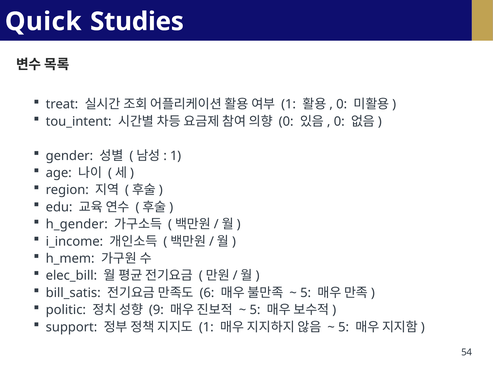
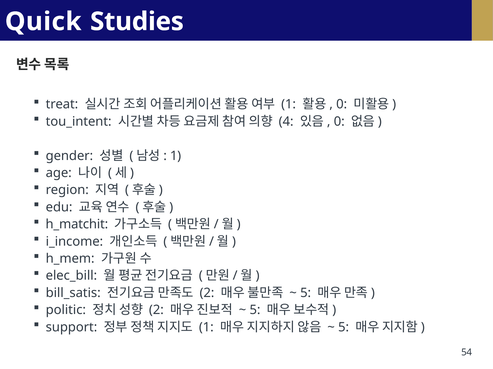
0 at (286, 122): 0 -> 4
h_gender: h_gender -> h_matchit
6 at (207, 293): 6 -> 2
9 at (156, 311): 9 -> 2
